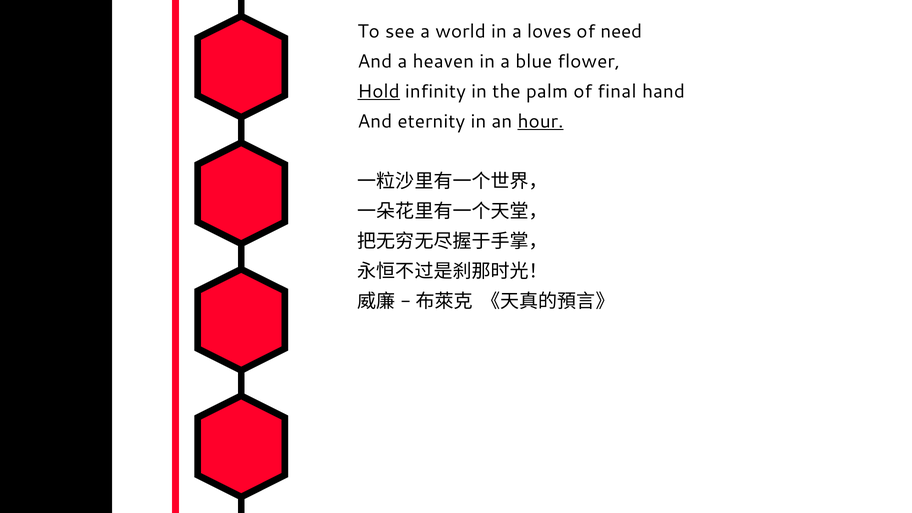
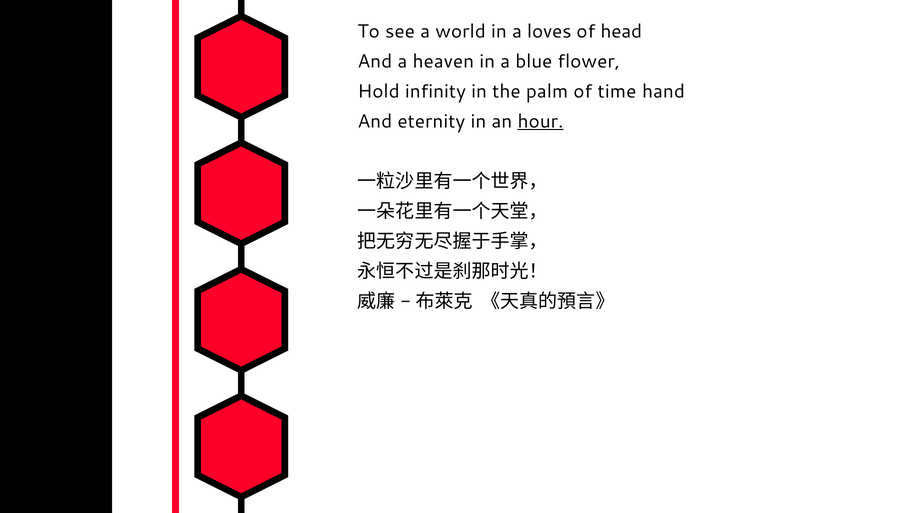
need: need -> head
Hold underline: present -> none
final: final -> time
